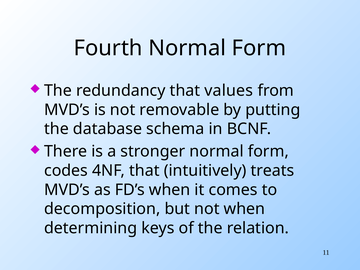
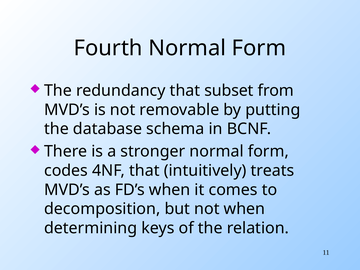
values: values -> subset
